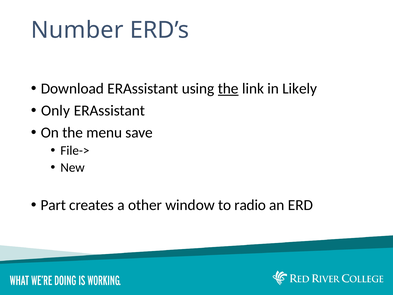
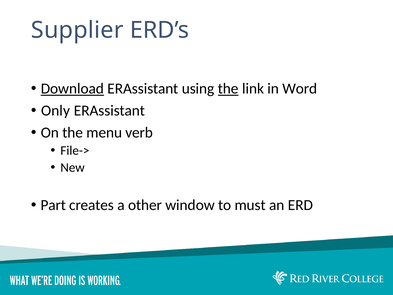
Number: Number -> Supplier
Download underline: none -> present
Likely: Likely -> Word
save: save -> verb
radio: radio -> must
